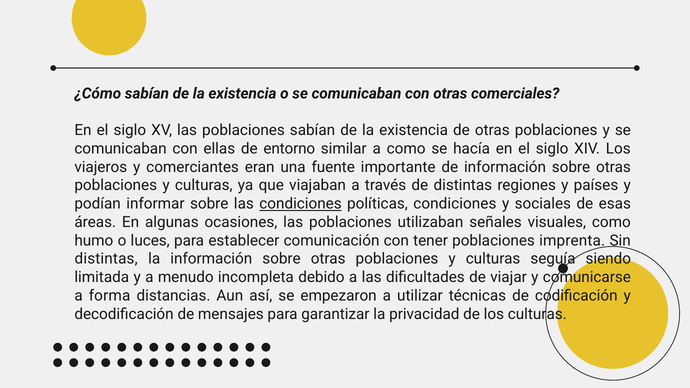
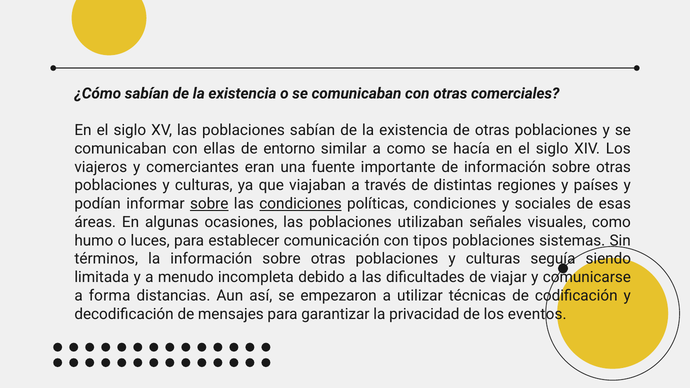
sobre at (209, 204) underline: none -> present
tener: tener -> tipos
imprenta: imprenta -> sistemas
distintas at (106, 259): distintas -> términos
los culturas: culturas -> eventos
